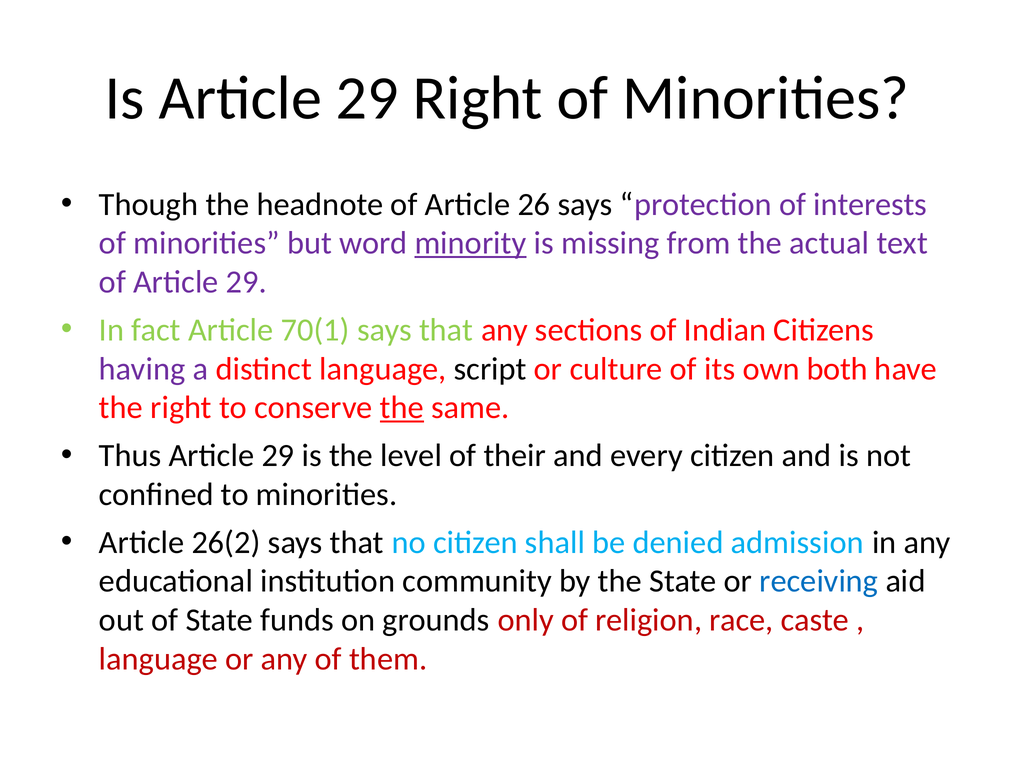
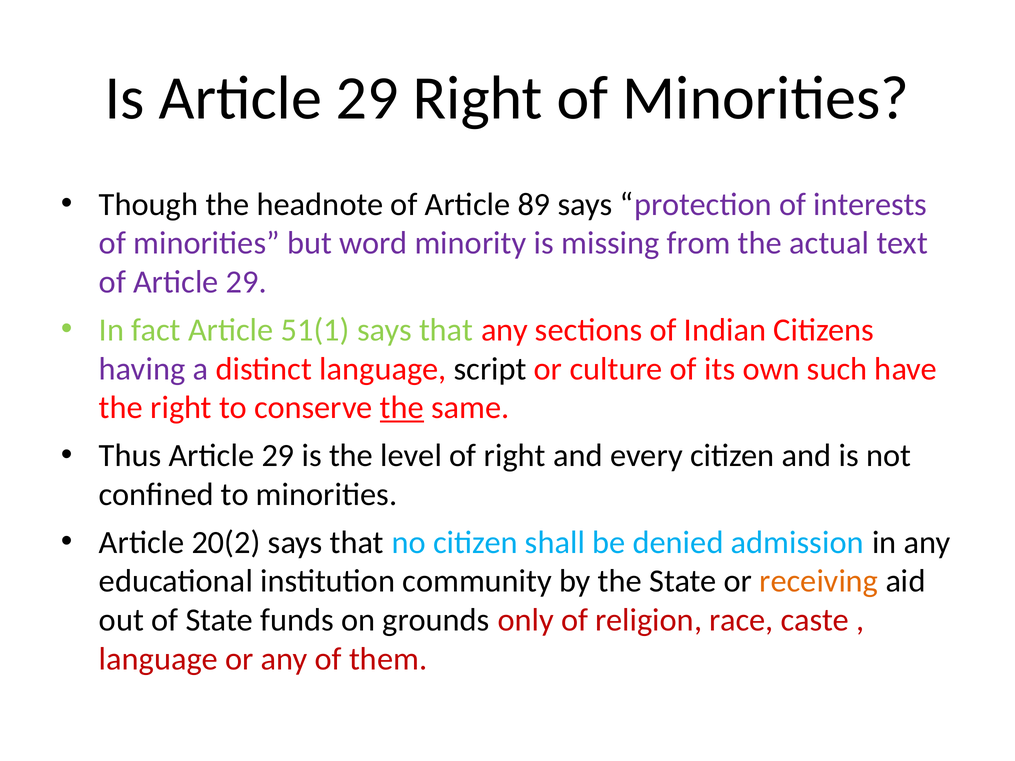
26: 26 -> 89
minority underline: present -> none
70(1: 70(1 -> 51(1
both: both -> such
of their: their -> right
26(2: 26(2 -> 20(2
receiving colour: blue -> orange
